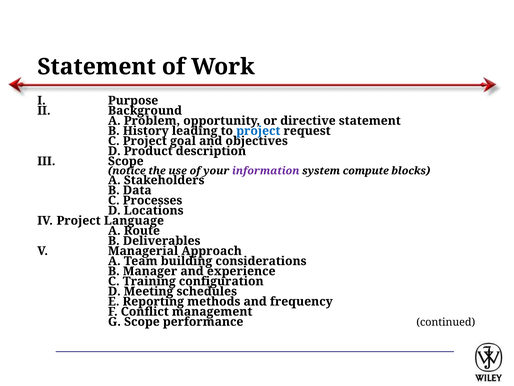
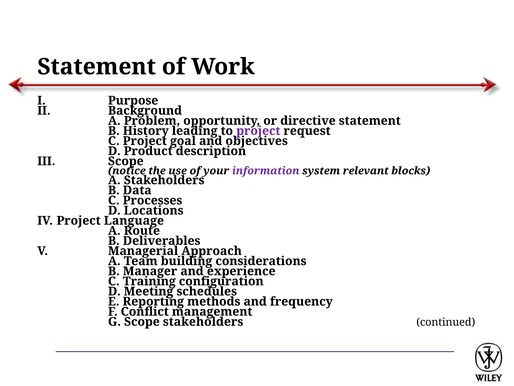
project at (258, 131) colour: blue -> purple
compute: compute -> relevant
Scope performance: performance -> stakeholders
